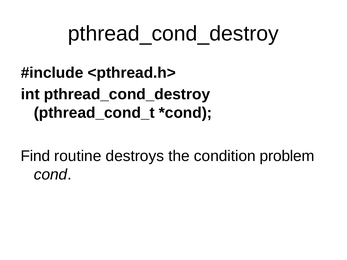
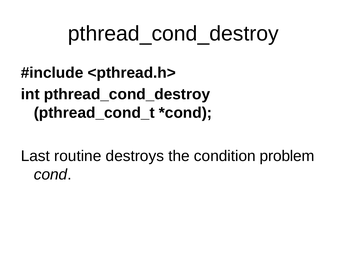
Find: Find -> Last
